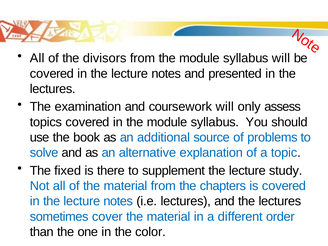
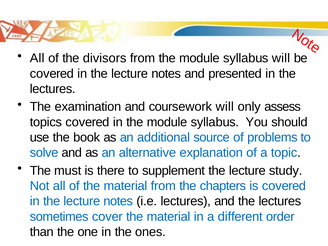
fixed: fixed -> must
color: color -> ones
